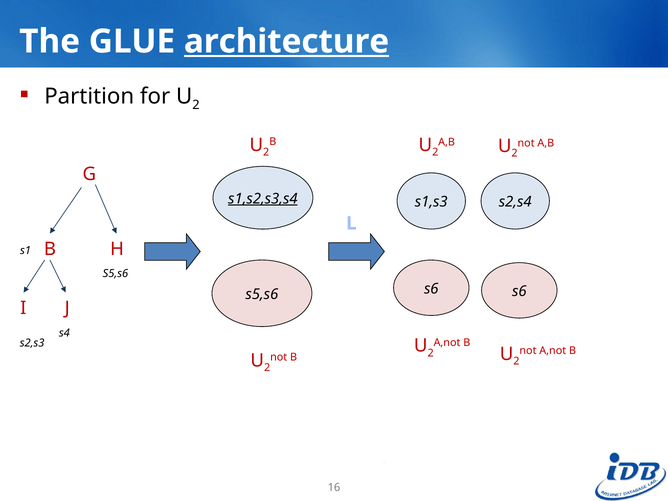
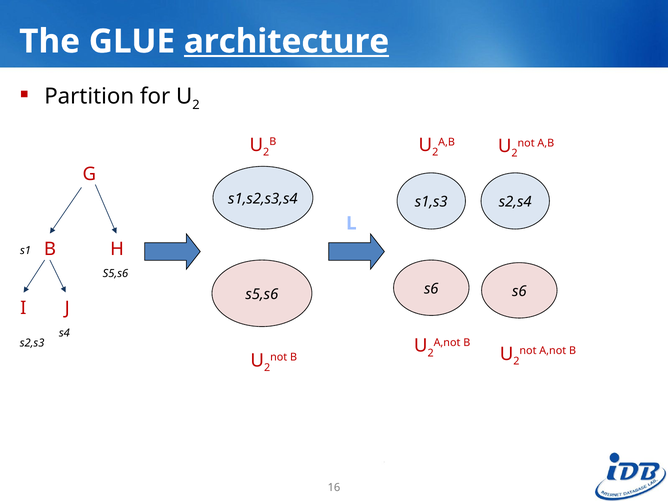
s1,s2,s3,s4 underline: present -> none
